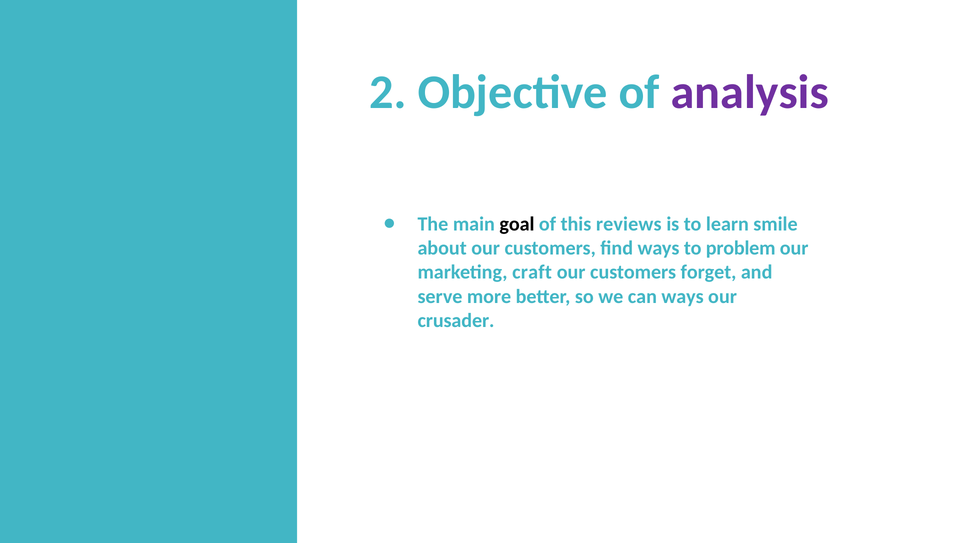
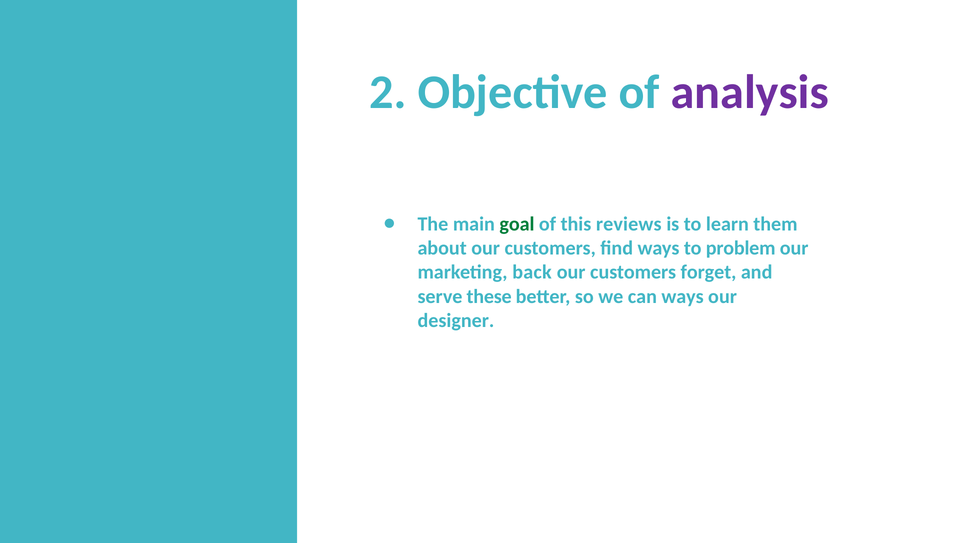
goal colour: black -> green
smile: smile -> them
craft: craft -> back
more: more -> these
crusader: crusader -> designer
